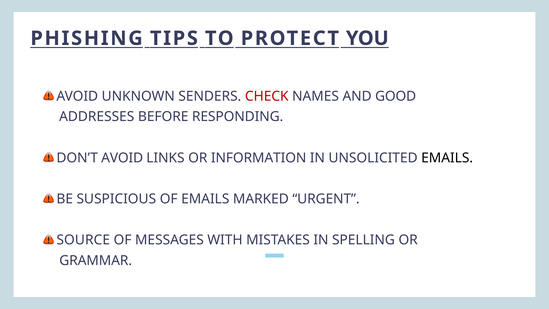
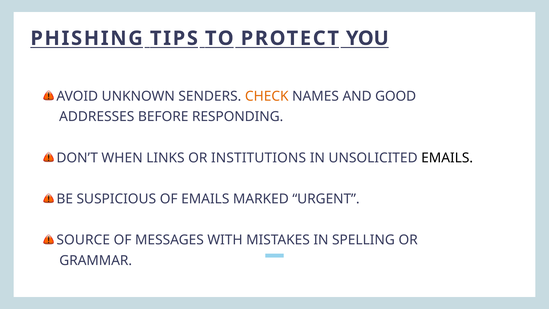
CHECK colour: red -> orange
DON’T AVOID: AVOID -> WHEN
INFORMATION: INFORMATION -> INSTITUTIONS
